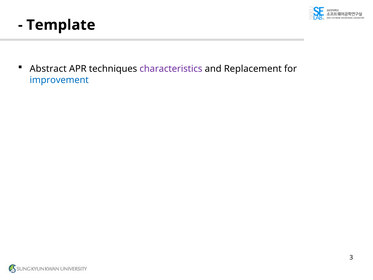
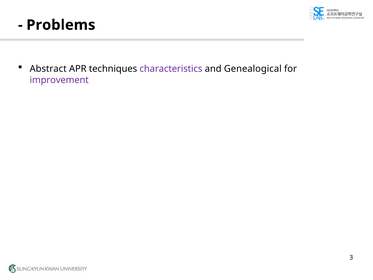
Template: Template -> Problems
Replacement: Replacement -> Genealogical
improvement colour: blue -> purple
